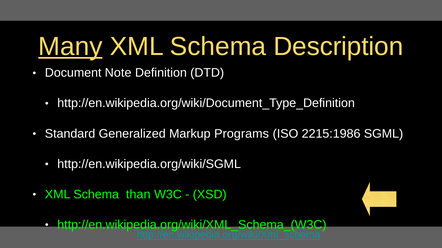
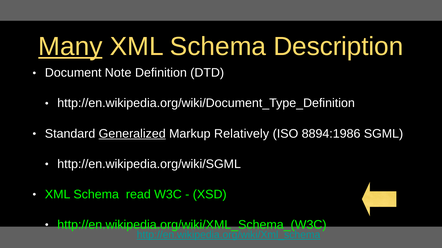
Generalized underline: none -> present
Programs: Programs -> Relatively
2215:1986: 2215:1986 -> 8894:1986
than: than -> read
